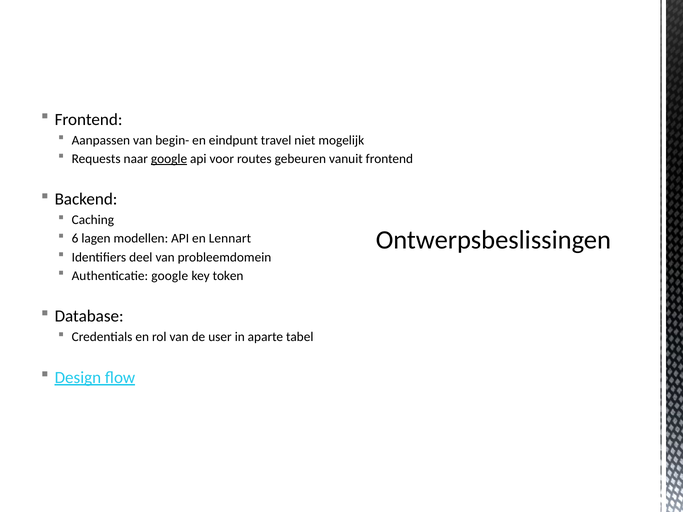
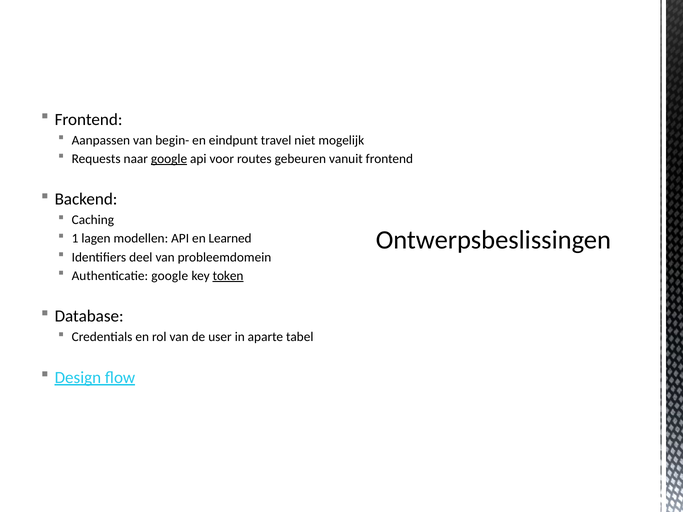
6: 6 -> 1
Lennart: Lennart -> Learned
token underline: none -> present
